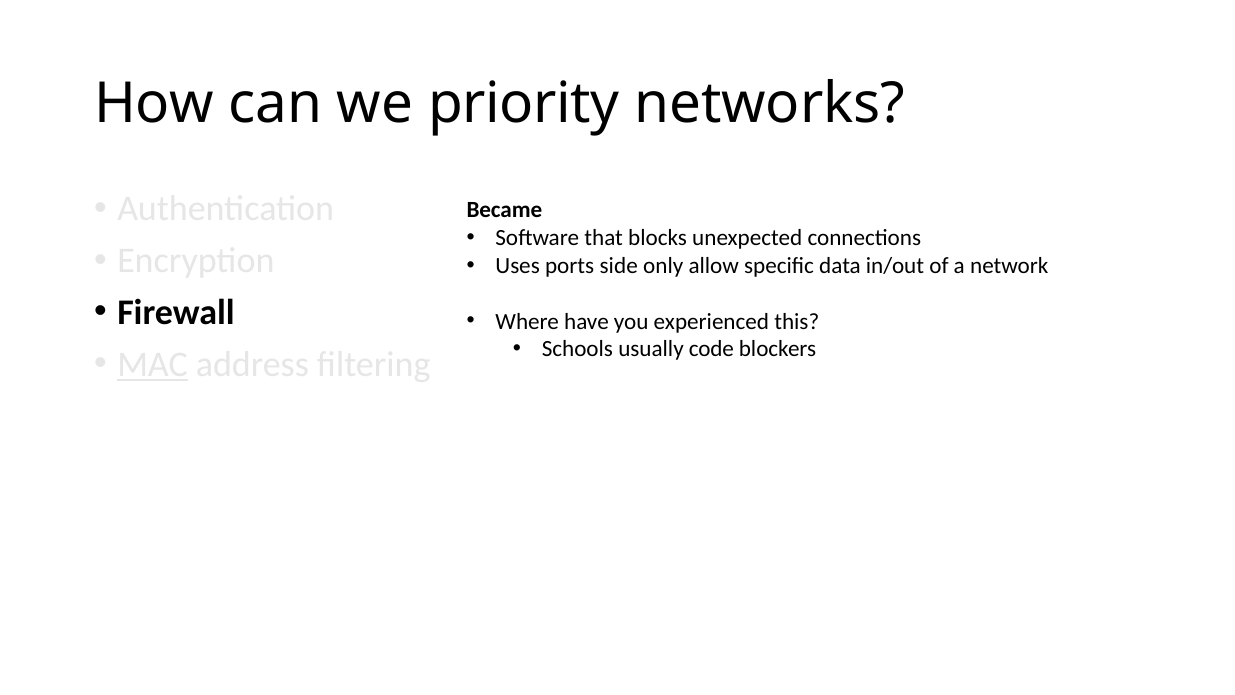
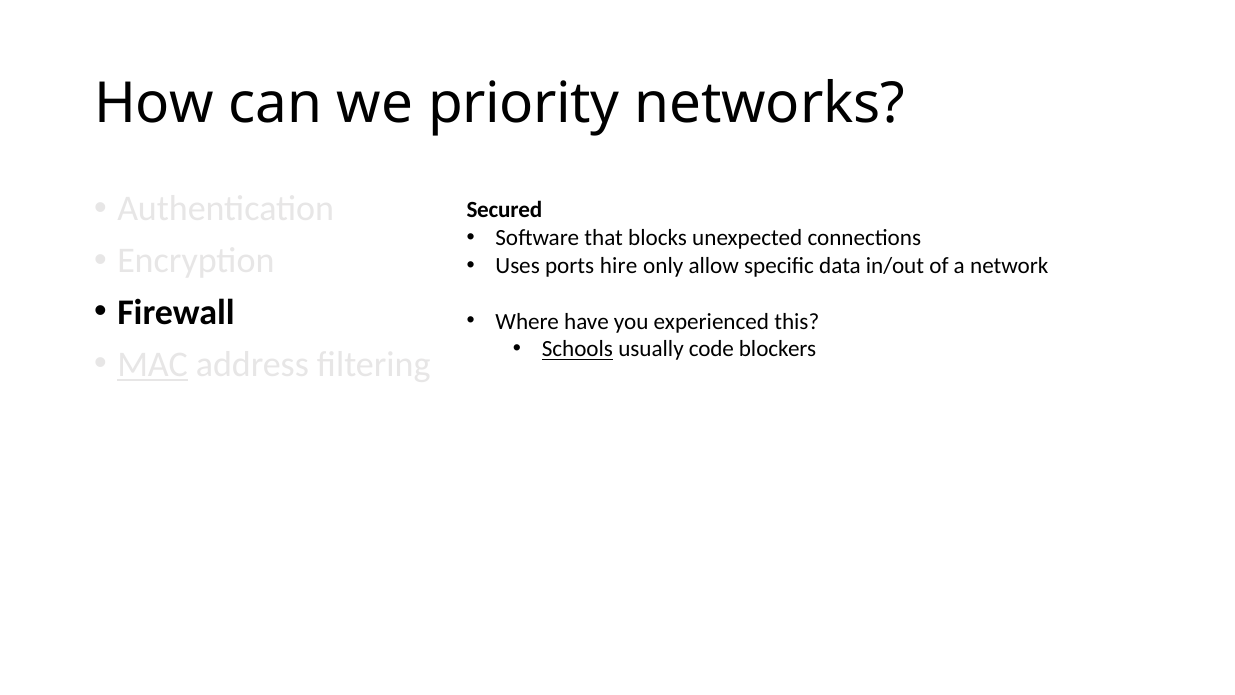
Became: Became -> Secured
side: side -> hire
Schools underline: none -> present
